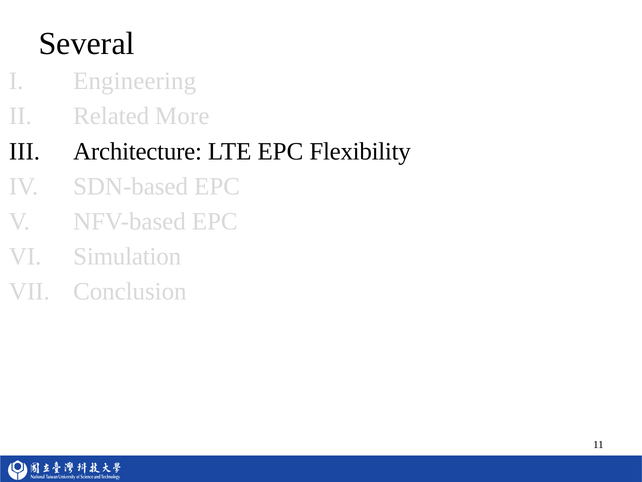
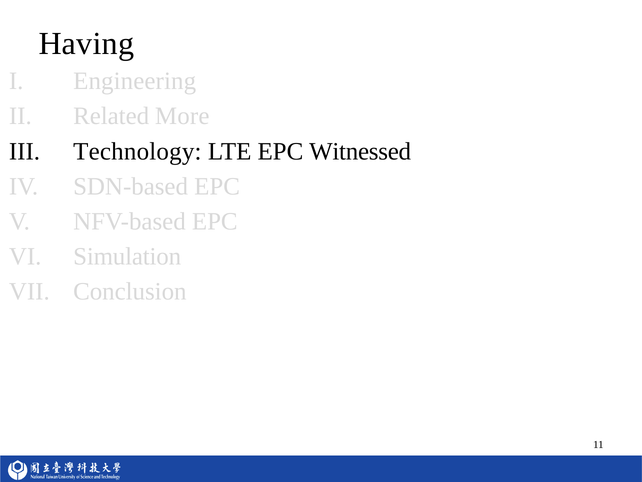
Several: Several -> Having
Architecture: Architecture -> Technology
Flexibility: Flexibility -> Witnessed
